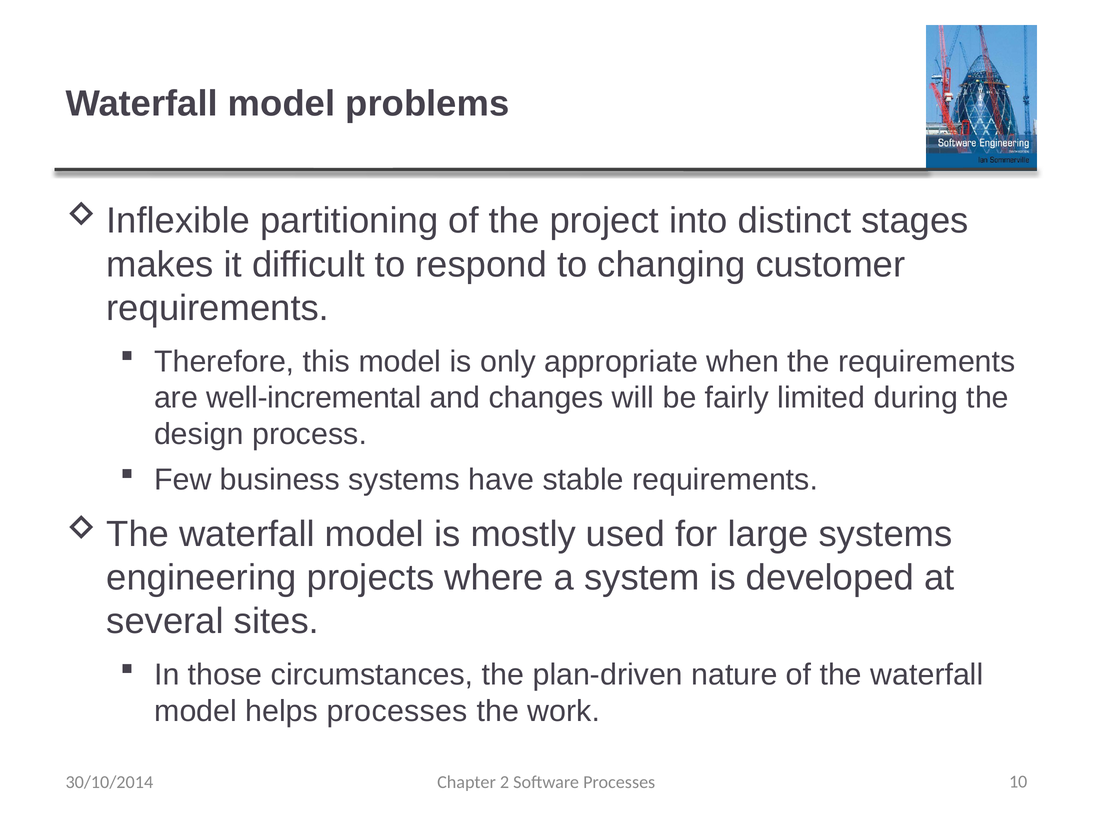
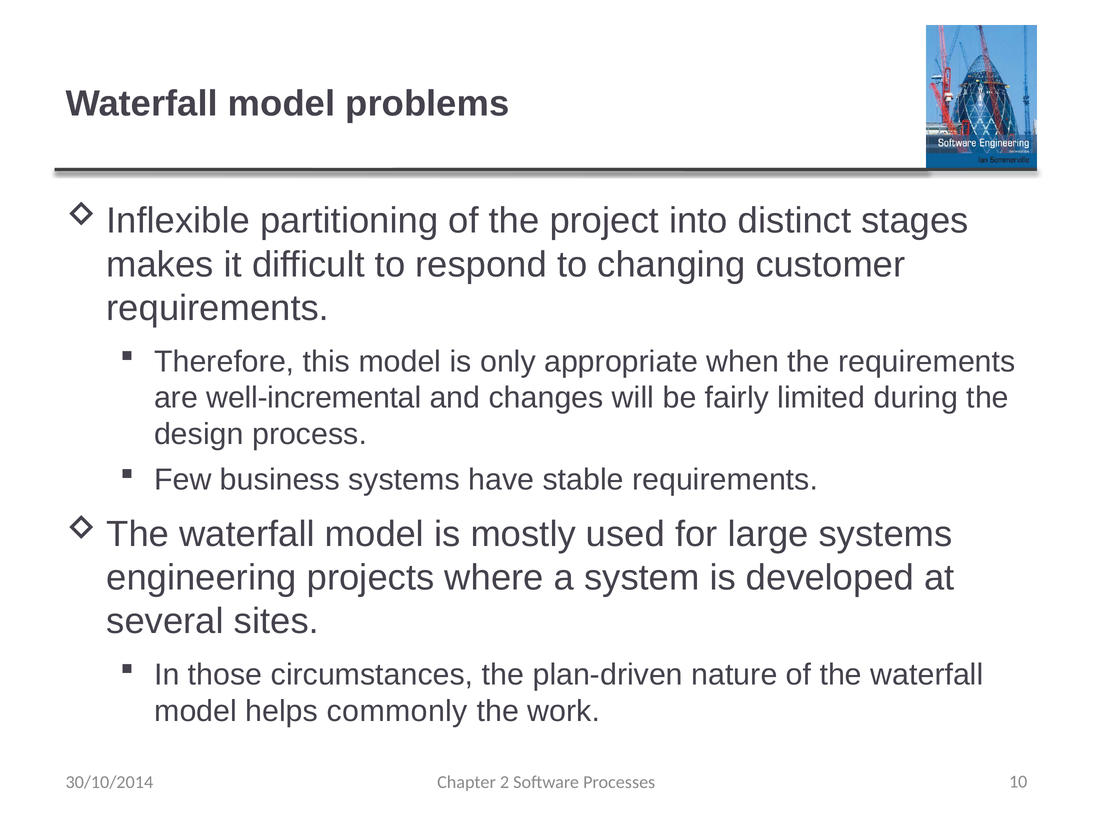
helps processes: processes -> commonly
